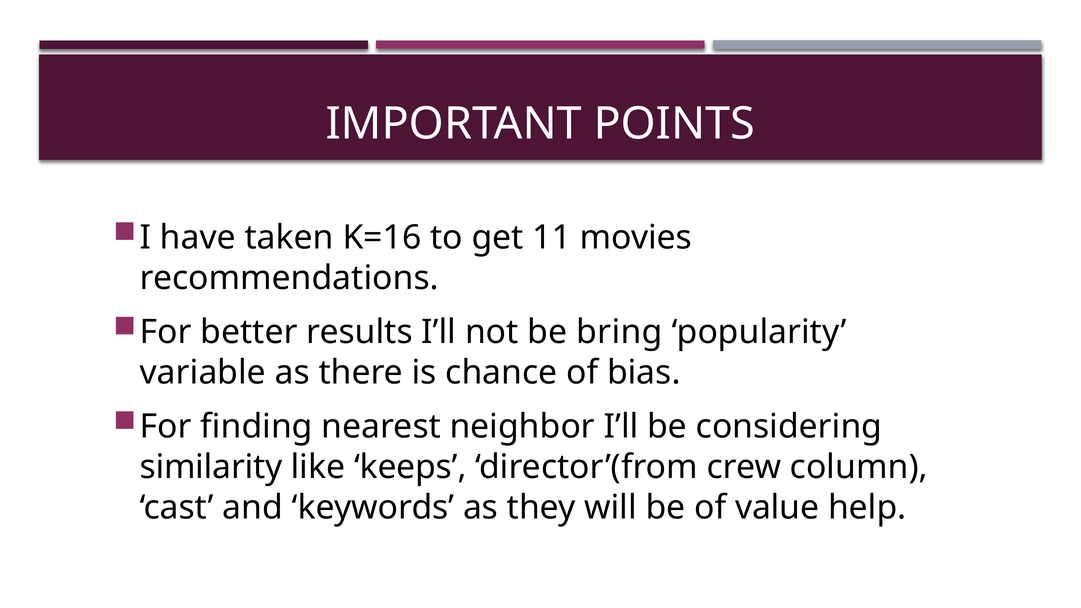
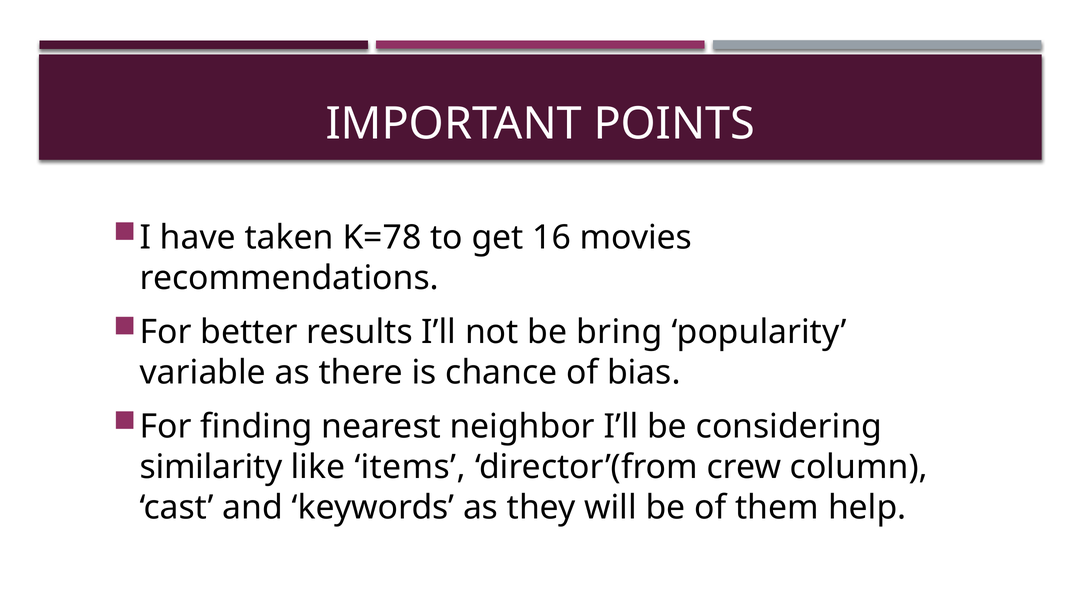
K=16: K=16 -> K=78
11: 11 -> 16
keeps: keeps -> items
value: value -> them
